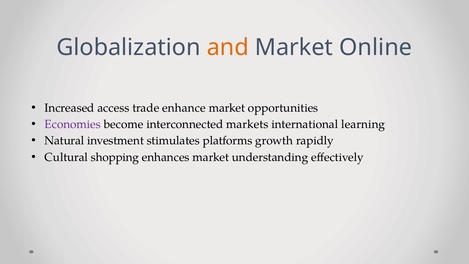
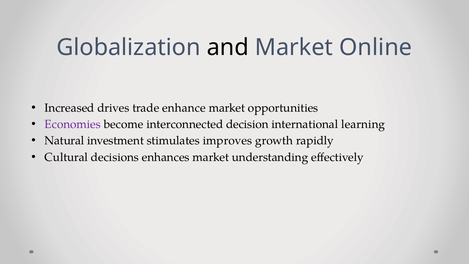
and colour: orange -> black
access: access -> drives
markets: markets -> decision
platforms: platforms -> improves
shopping: shopping -> decisions
